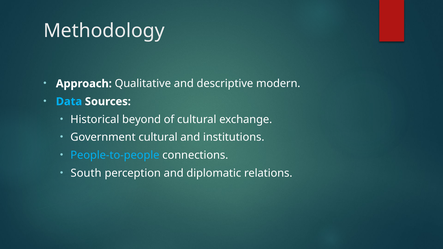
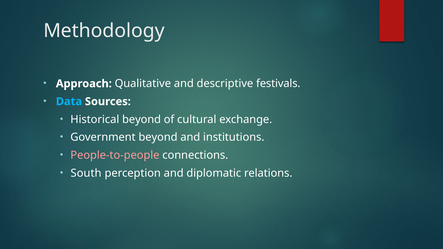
modern: modern -> festivals
Government cultural: cultural -> beyond
People-to-people colour: light blue -> pink
